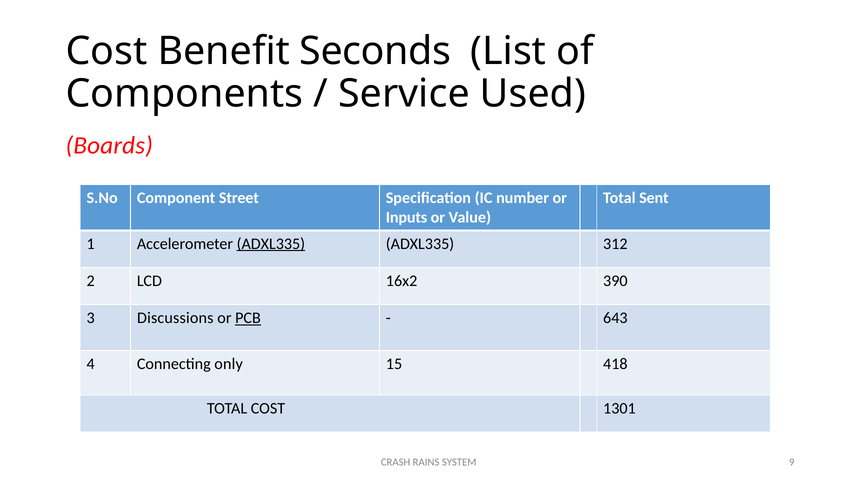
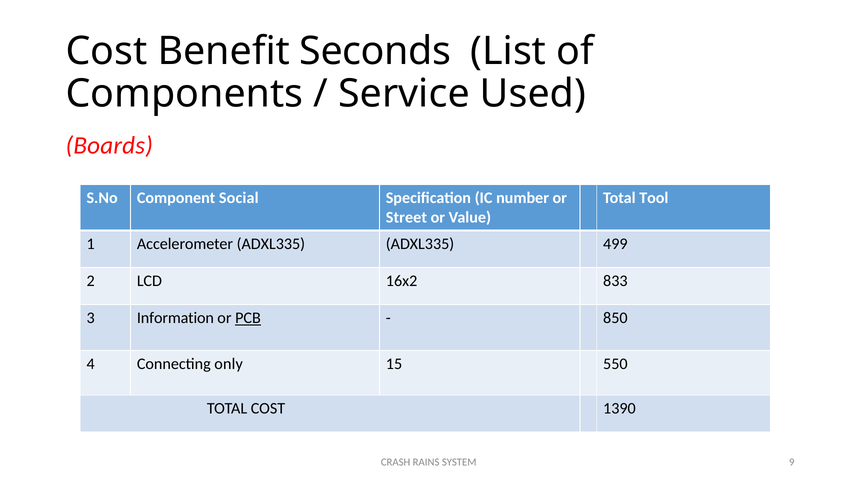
Street: Street -> Social
Sent: Sent -> Tool
Inputs: Inputs -> Street
ADXL335 at (271, 244) underline: present -> none
312: 312 -> 499
390: 390 -> 833
Discussions: Discussions -> Information
643: 643 -> 850
418: 418 -> 550
1301: 1301 -> 1390
